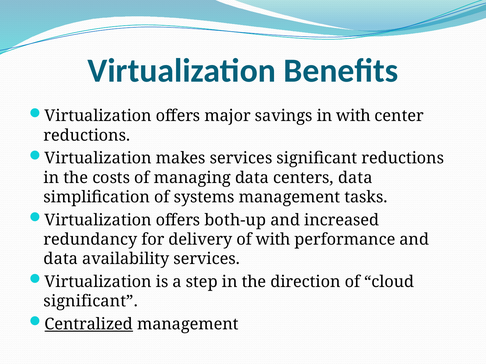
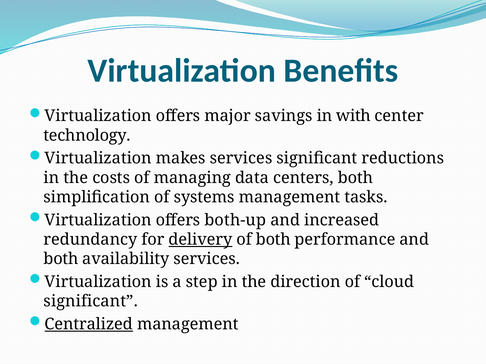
reductions at (87, 136): reductions -> technology
centers data: data -> both
delivery underline: none -> present
of with: with -> both
data at (61, 259): data -> both
